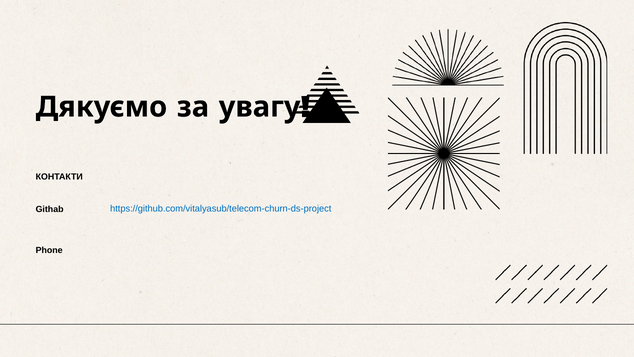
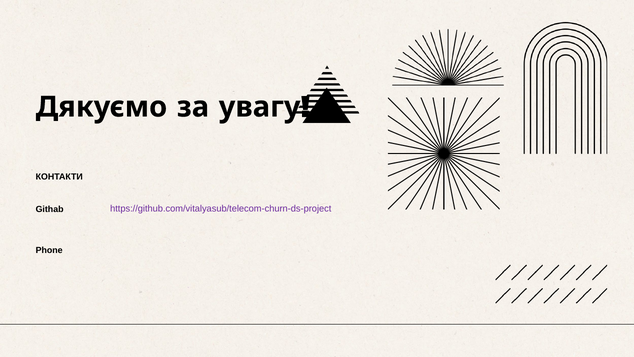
https://github.com/vitalyasub/telecom-churn-ds-project colour: blue -> purple
